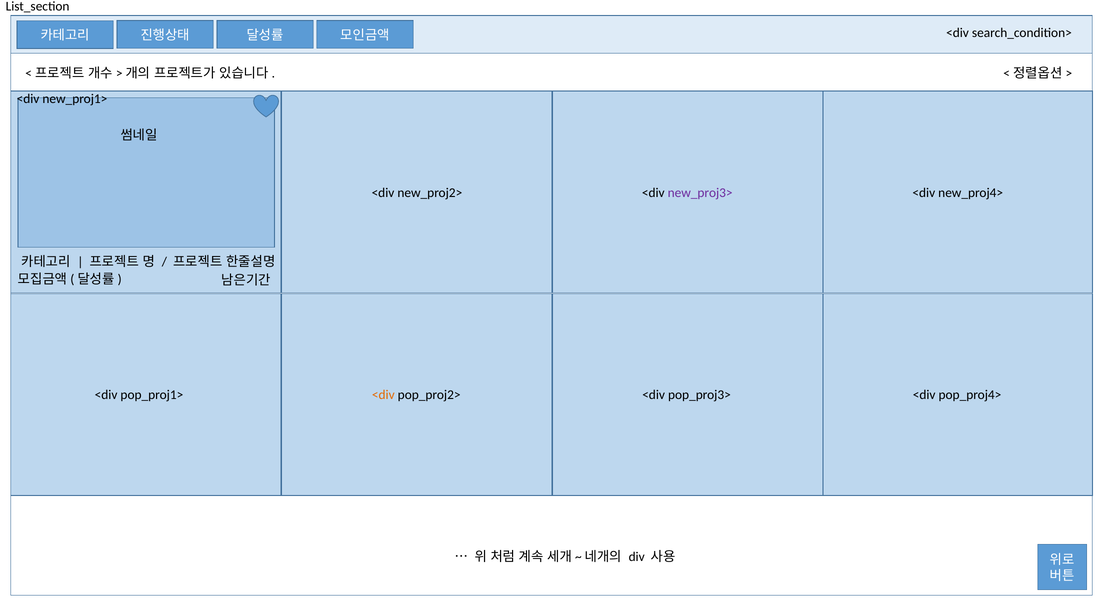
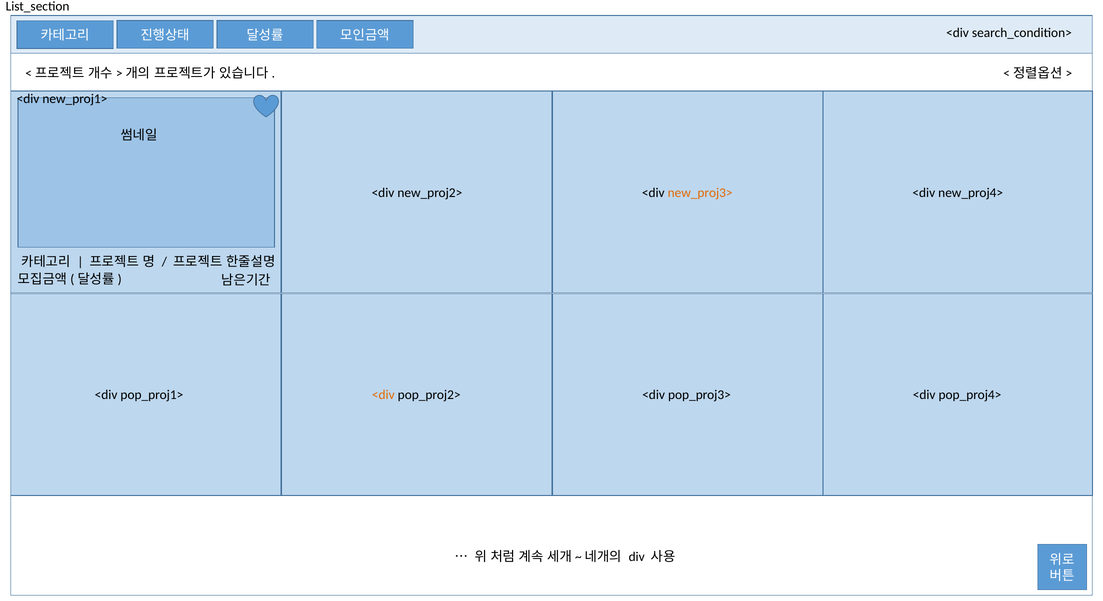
new_proj3> colour: purple -> orange
